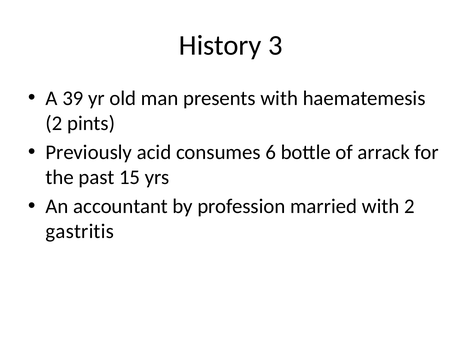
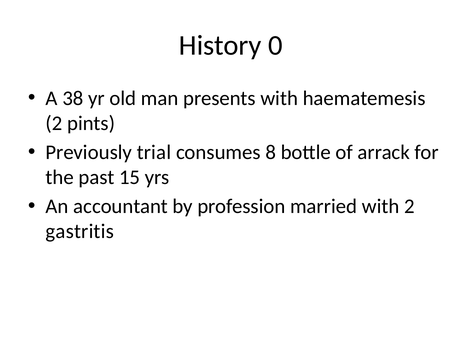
3: 3 -> 0
39: 39 -> 38
acid: acid -> trial
6: 6 -> 8
